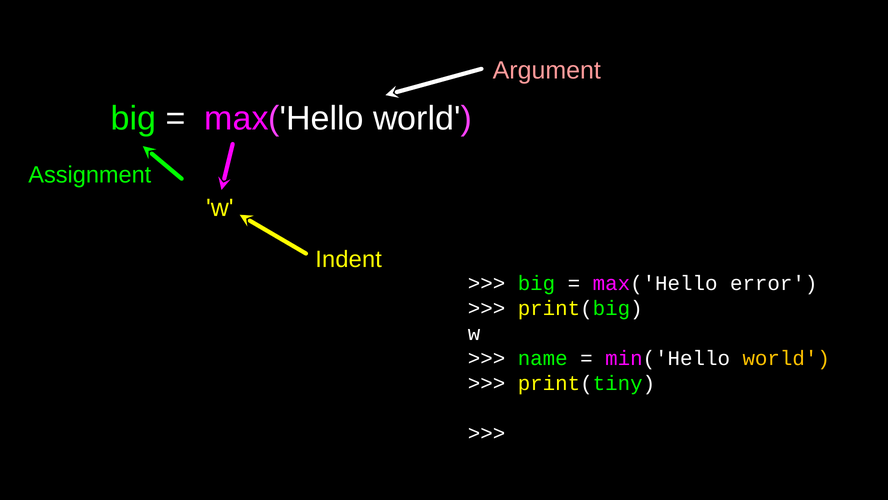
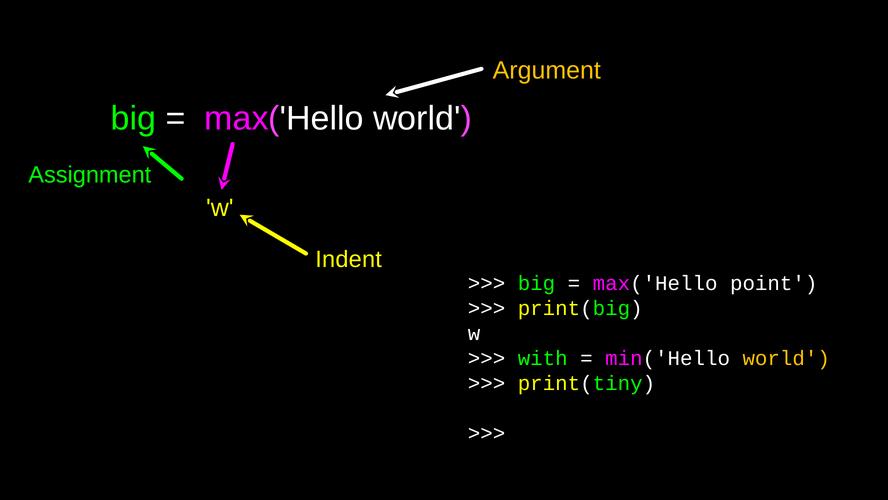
Argument colour: pink -> yellow
error: error -> point
name: name -> with
